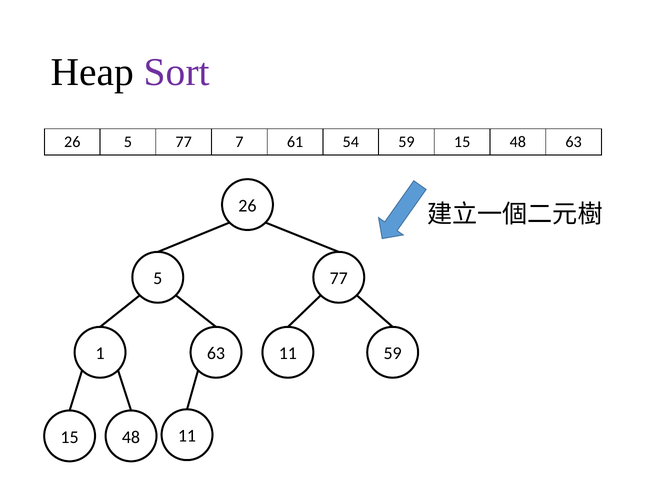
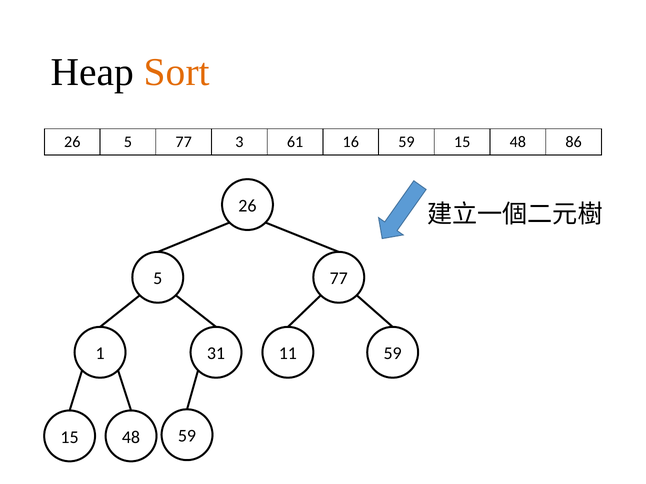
Sort colour: purple -> orange
7: 7 -> 3
54: 54 -> 16
48 63: 63 -> 86
1 63: 63 -> 31
48 11: 11 -> 59
